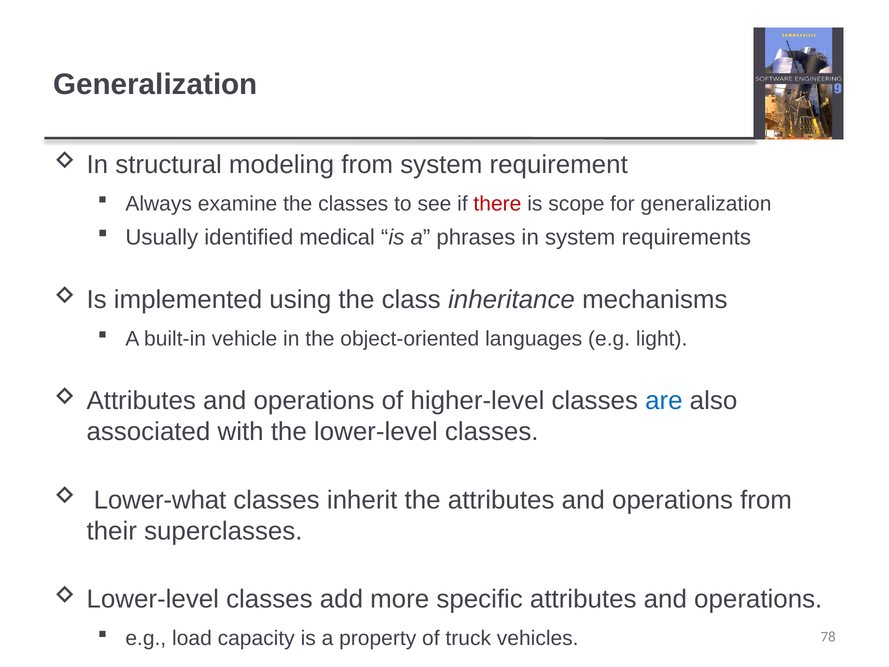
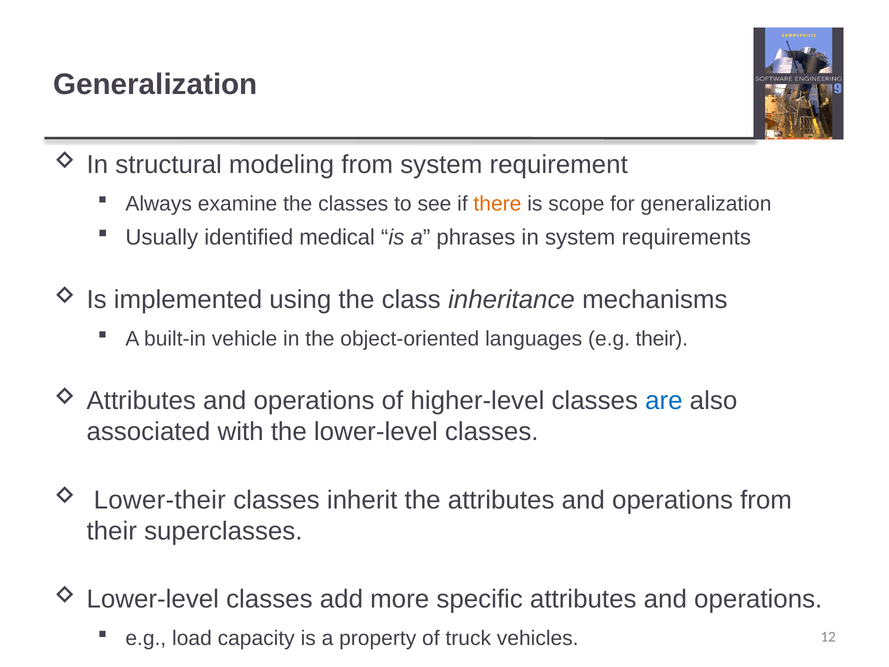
there colour: red -> orange
e.g light: light -> their
Lower-what: Lower-what -> Lower-their
78: 78 -> 12
